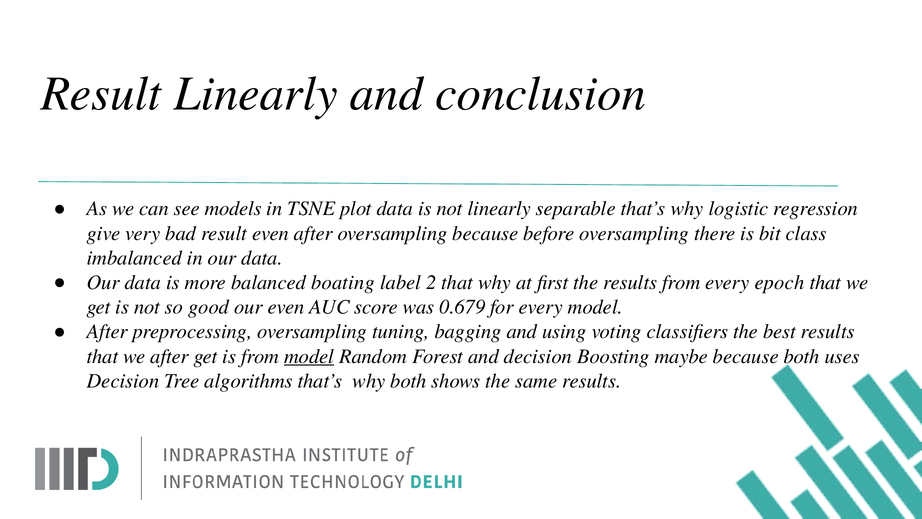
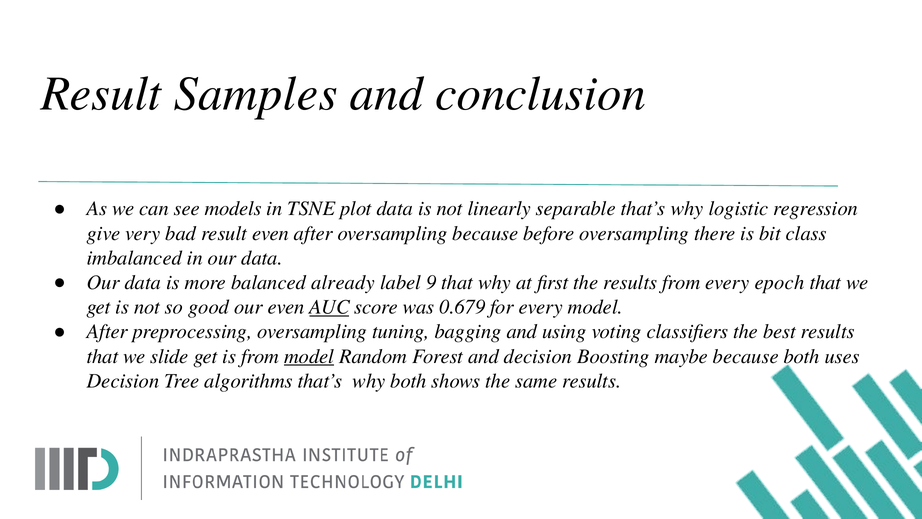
Result Linearly: Linearly -> Samples
boating: boating -> already
2: 2 -> 9
AUC underline: none -> present
we after: after -> slide
